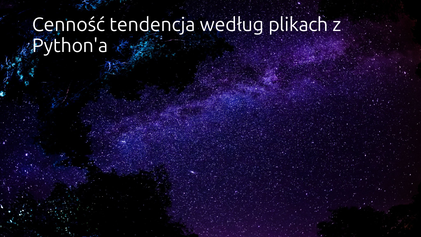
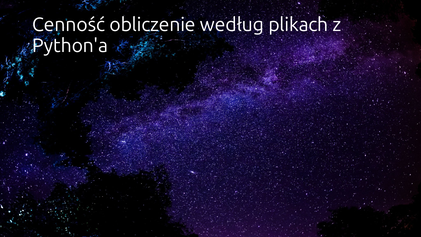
tendencja: tendencja -> obliczenie
